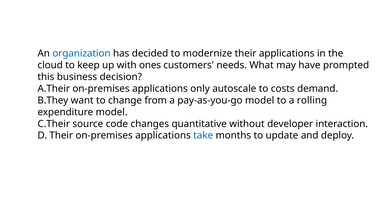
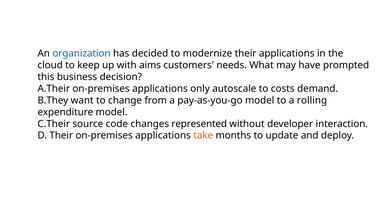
ones: ones -> aims
quantitative: quantitative -> represented
take colour: blue -> orange
